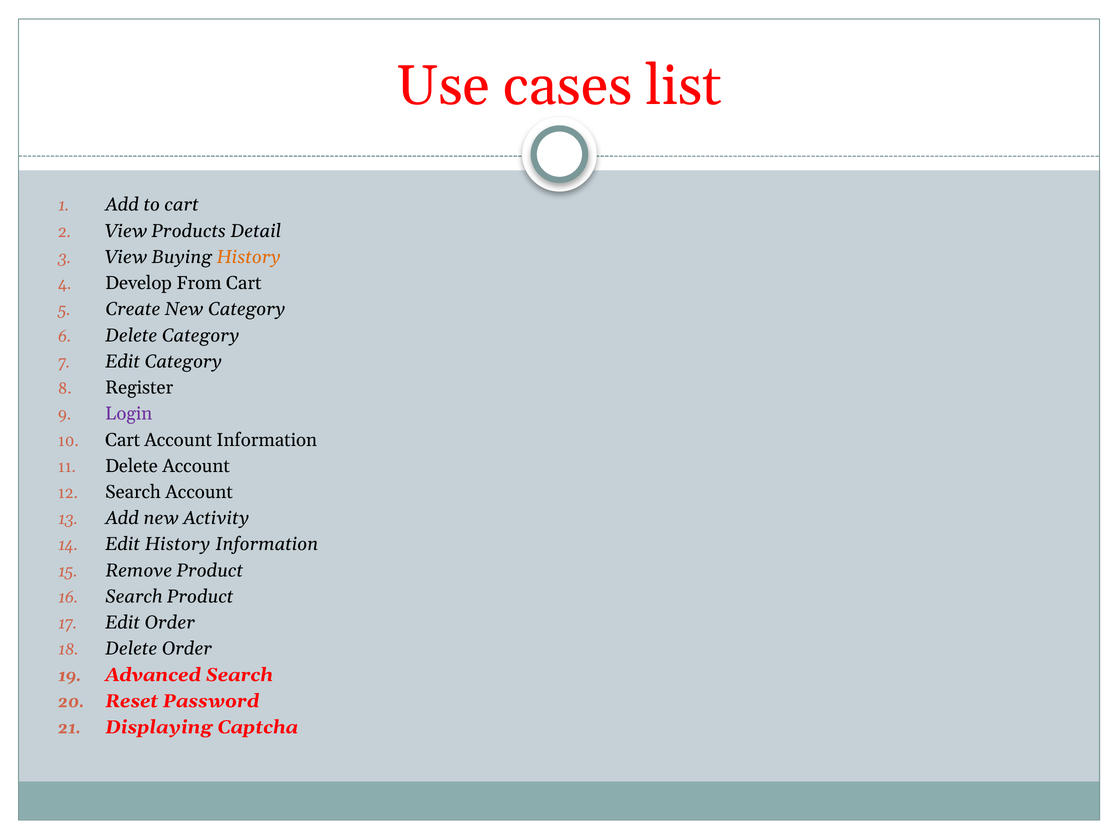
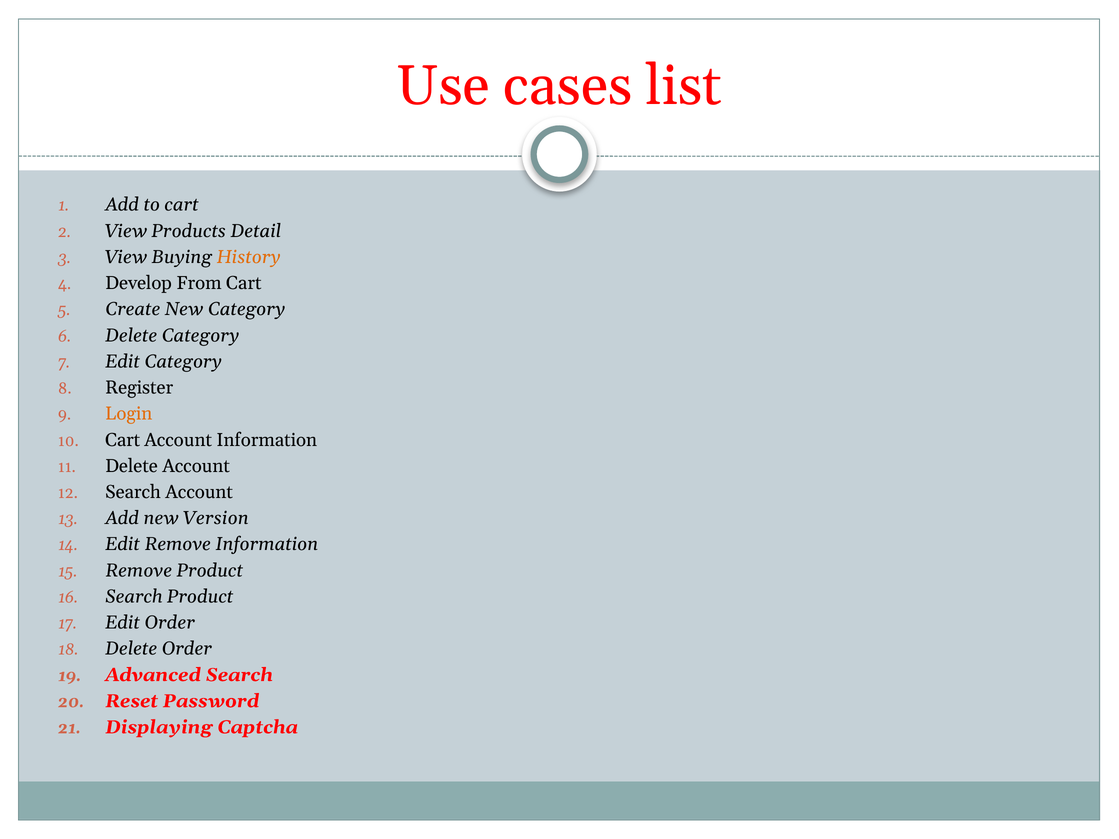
Login colour: purple -> orange
Activity: Activity -> Version
Edit History: History -> Remove
